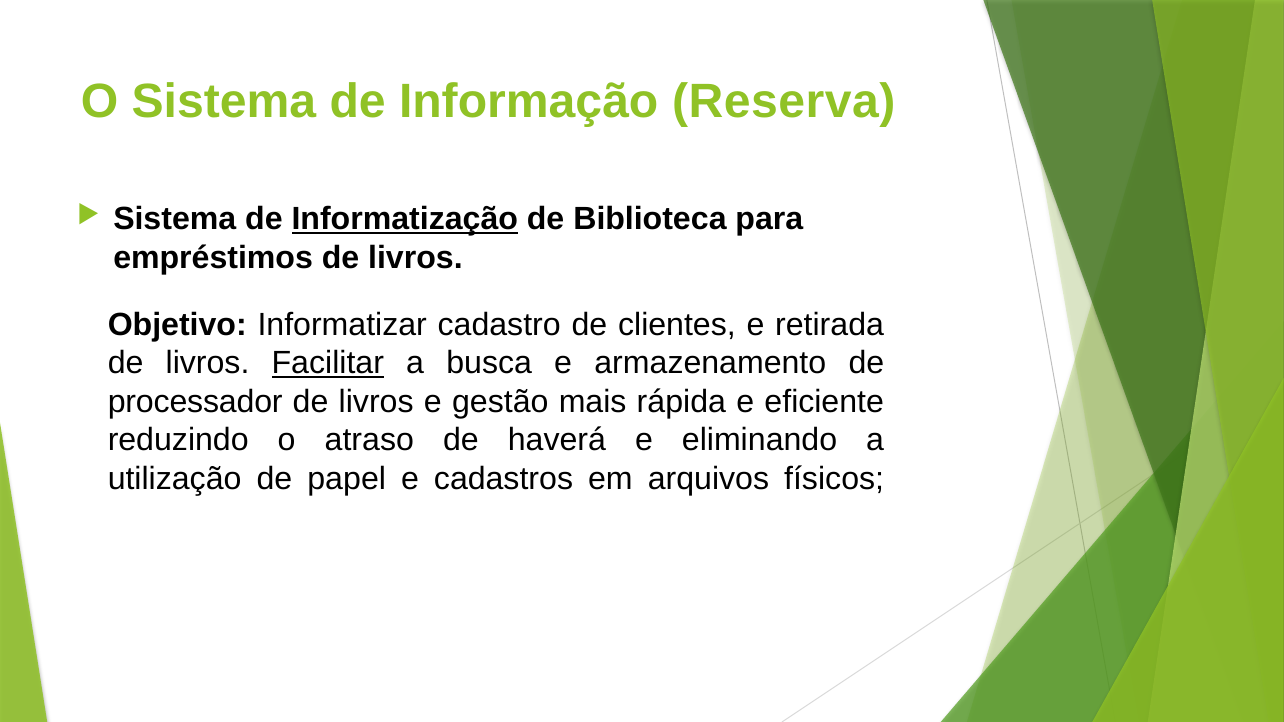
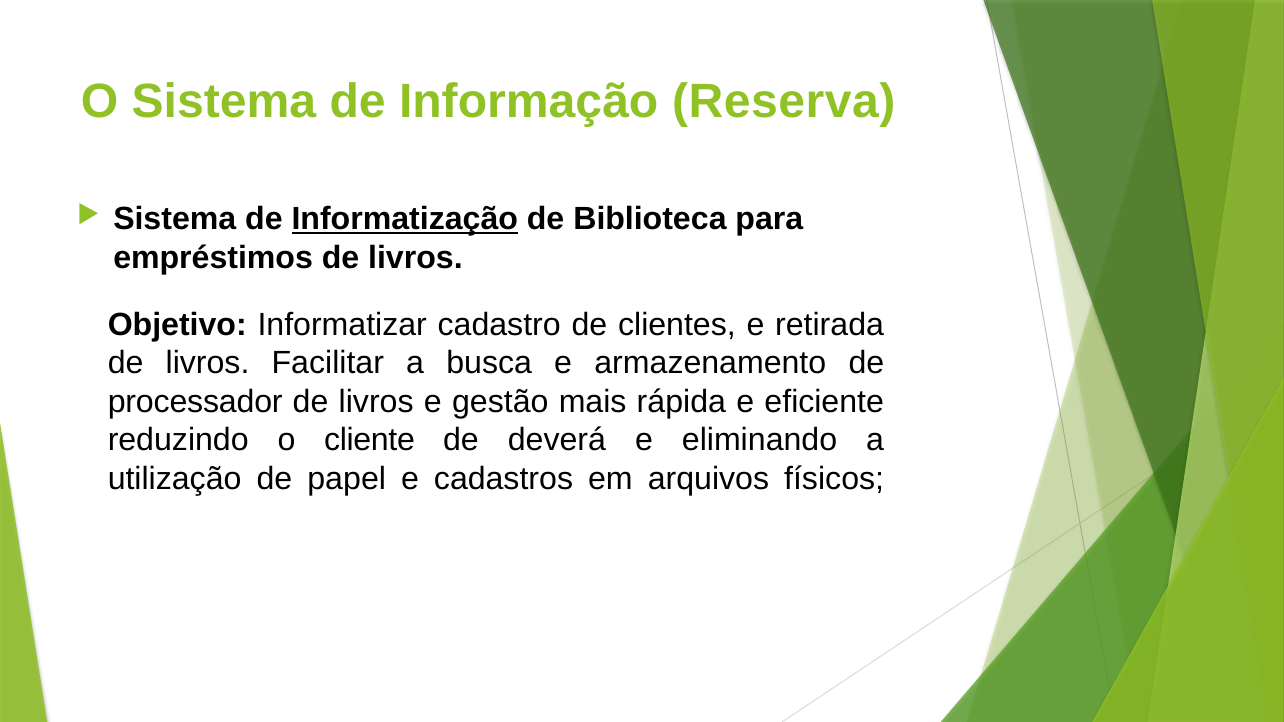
Facilitar underline: present -> none
atraso: atraso -> cliente
haverá: haverá -> deverá
